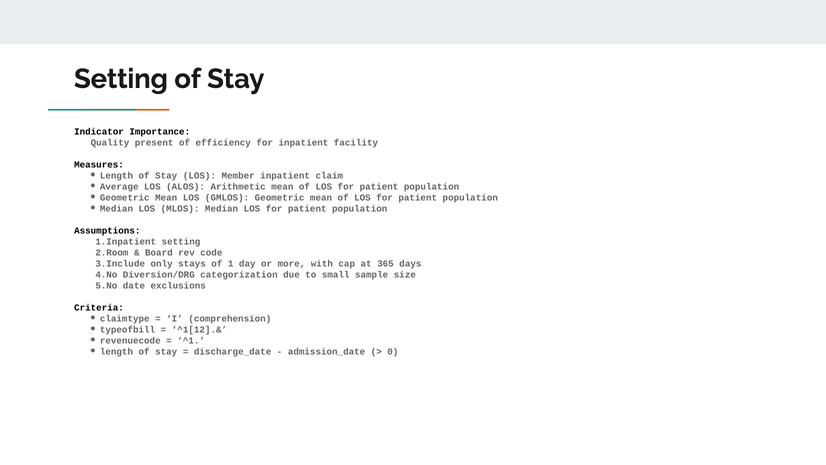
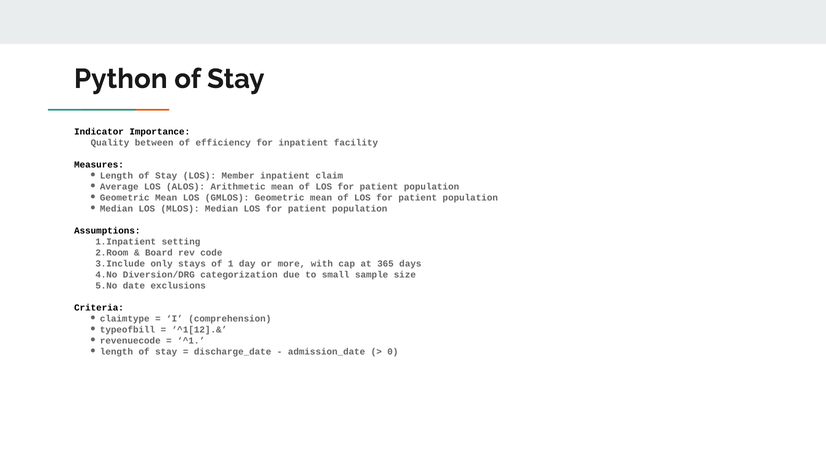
Setting at (121, 79): Setting -> Python
present: present -> between
